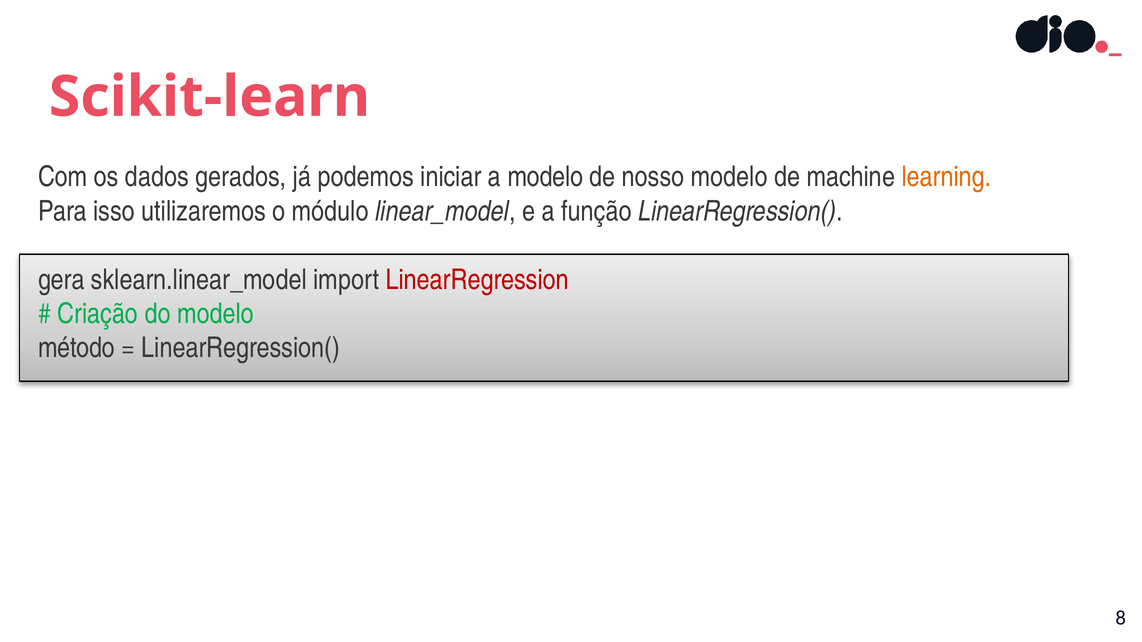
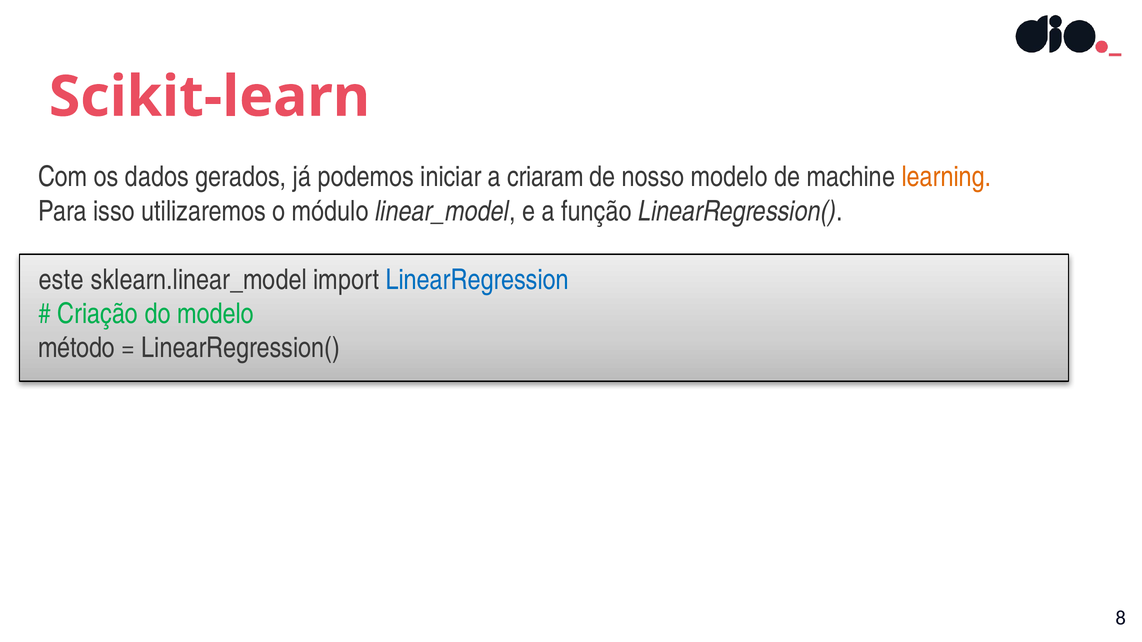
a modelo: modelo -> criaram
gera: gera -> este
LinearRegression colour: red -> blue
